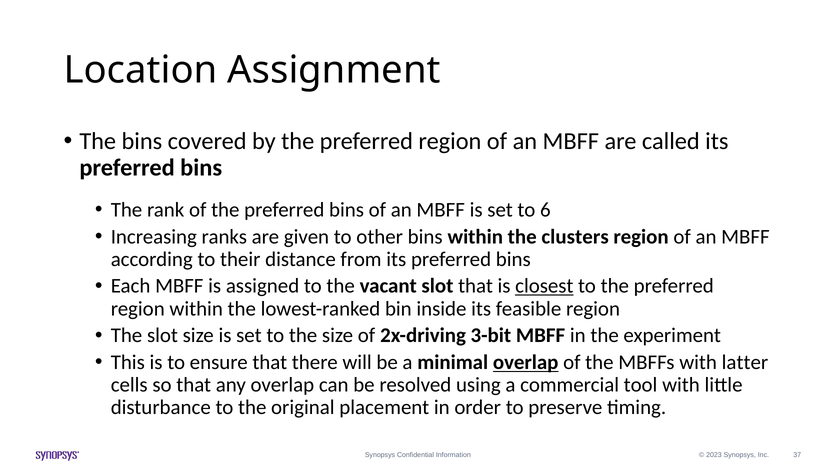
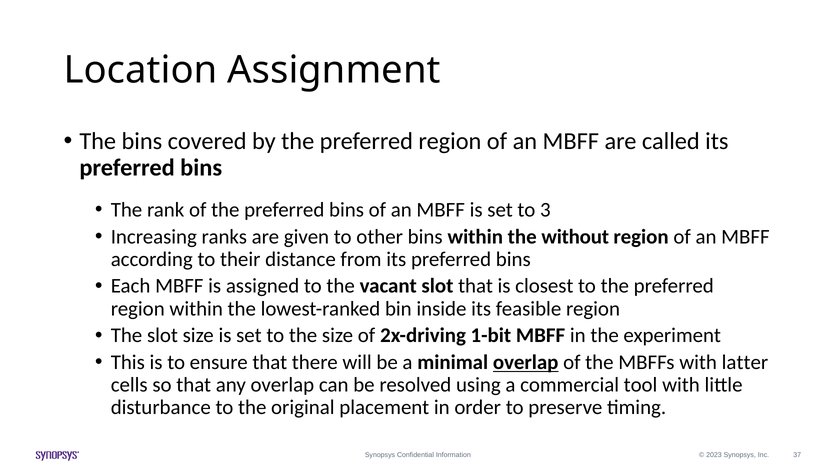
6: 6 -> 3
clusters: clusters -> without
closest underline: present -> none
3-bit: 3-bit -> 1-bit
